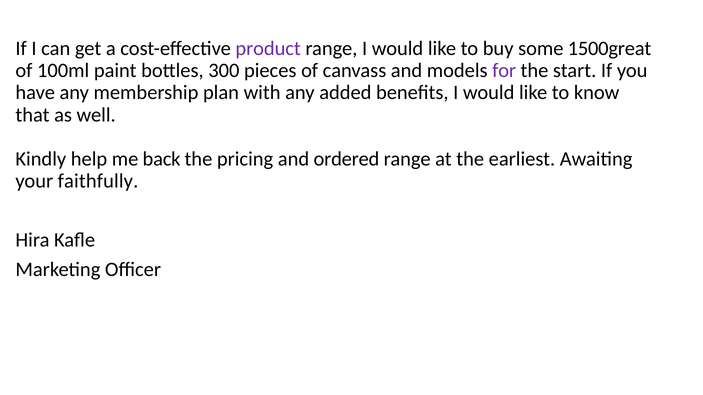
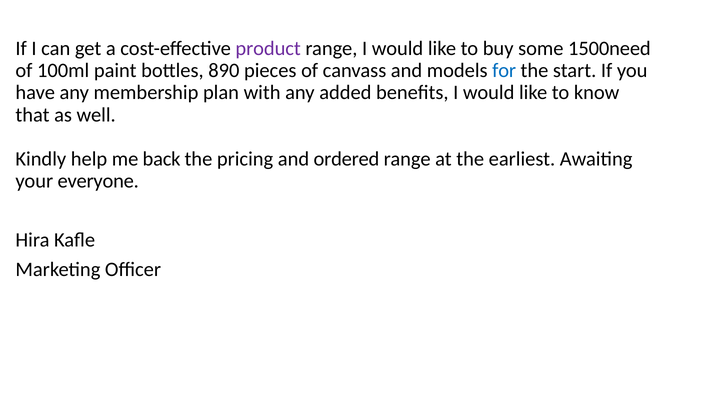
1500great: 1500great -> 1500need
300: 300 -> 890
for colour: purple -> blue
faithfully: faithfully -> everyone
